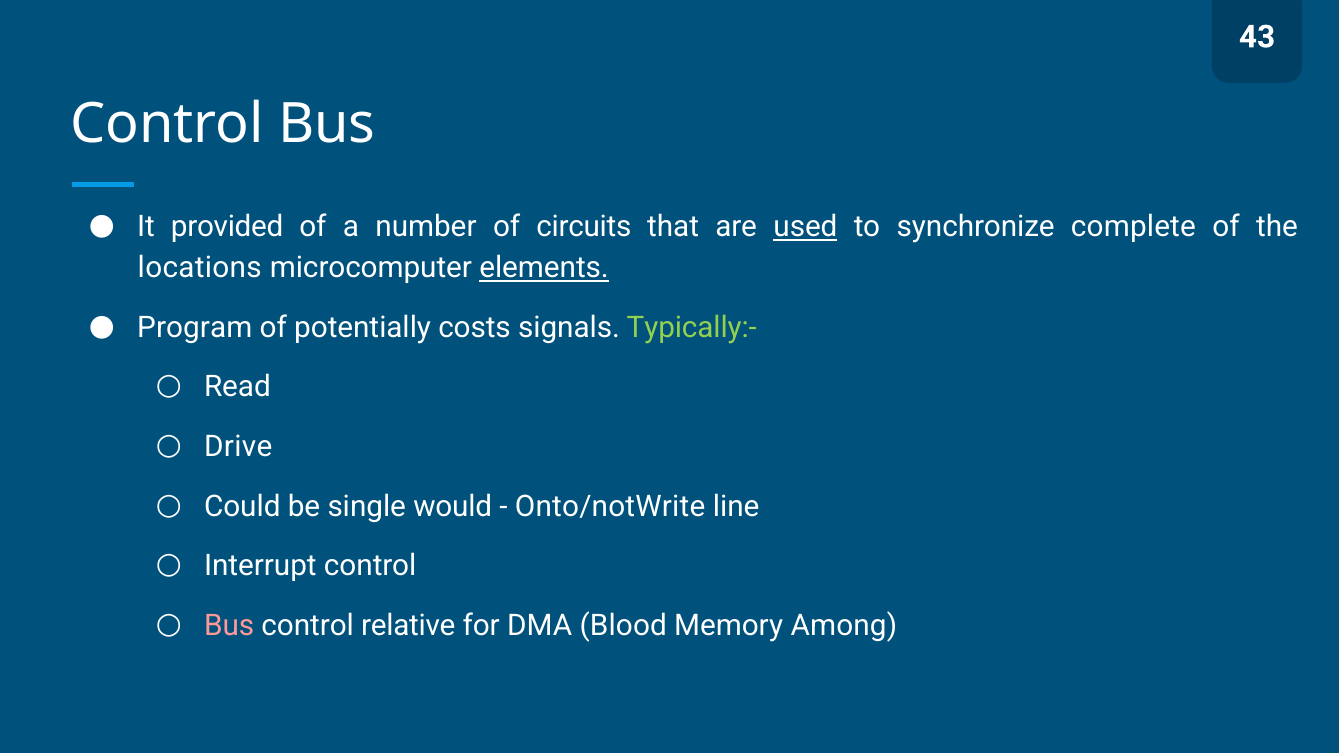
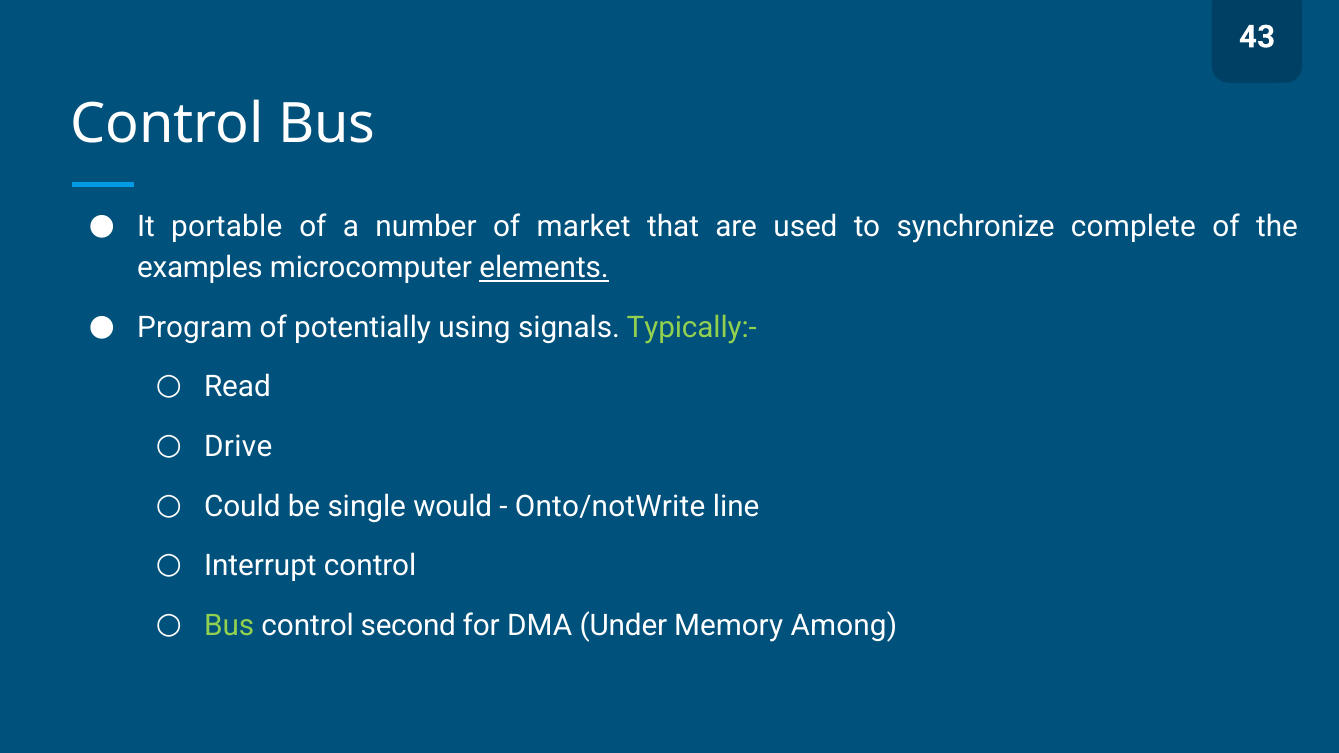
provided: provided -> portable
circuits: circuits -> market
used underline: present -> none
locations: locations -> examples
costs: costs -> using
Bus at (229, 626) colour: pink -> light green
relative: relative -> second
Blood: Blood -> Under
